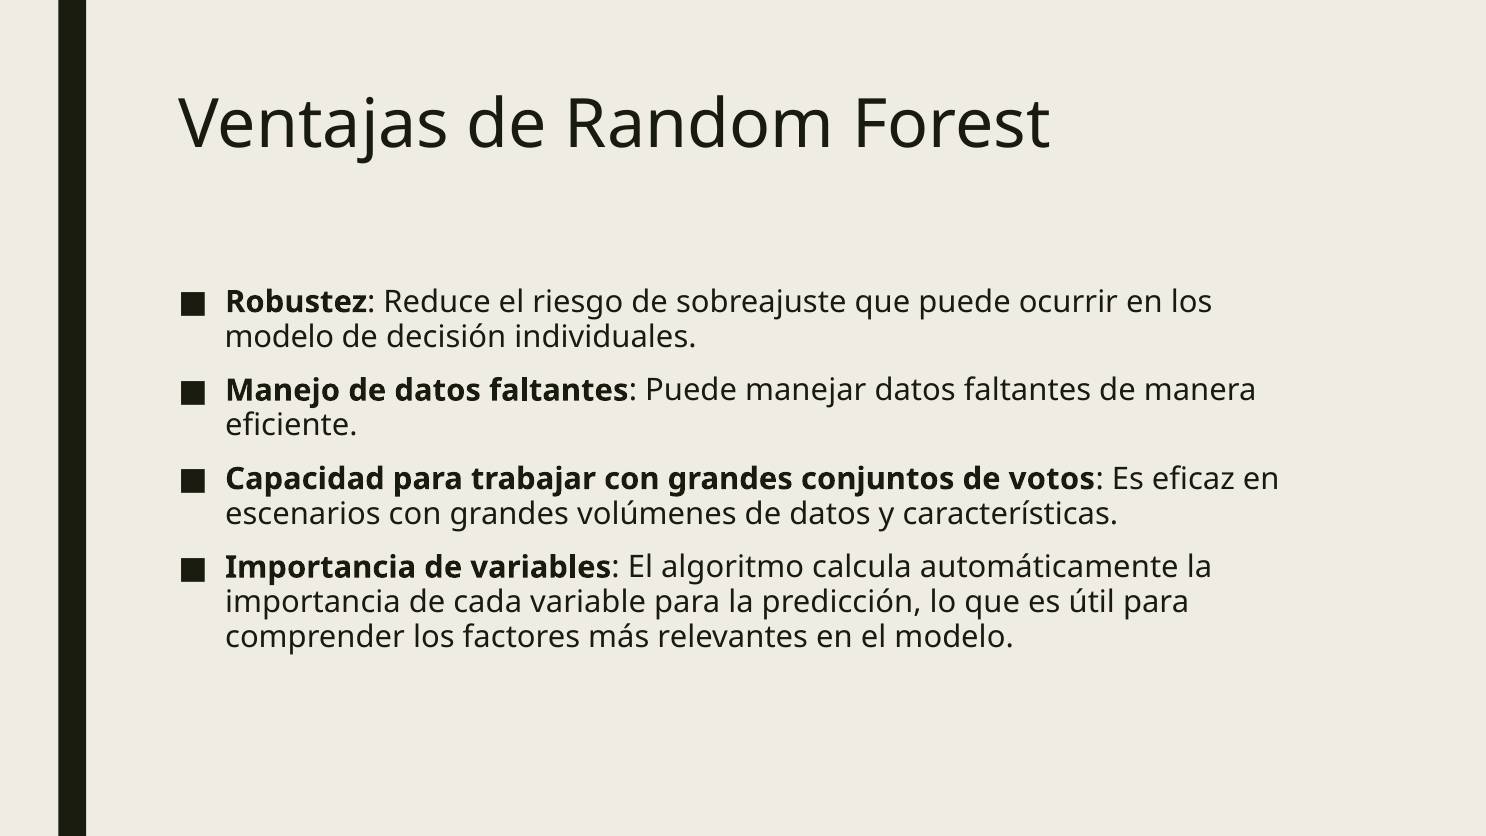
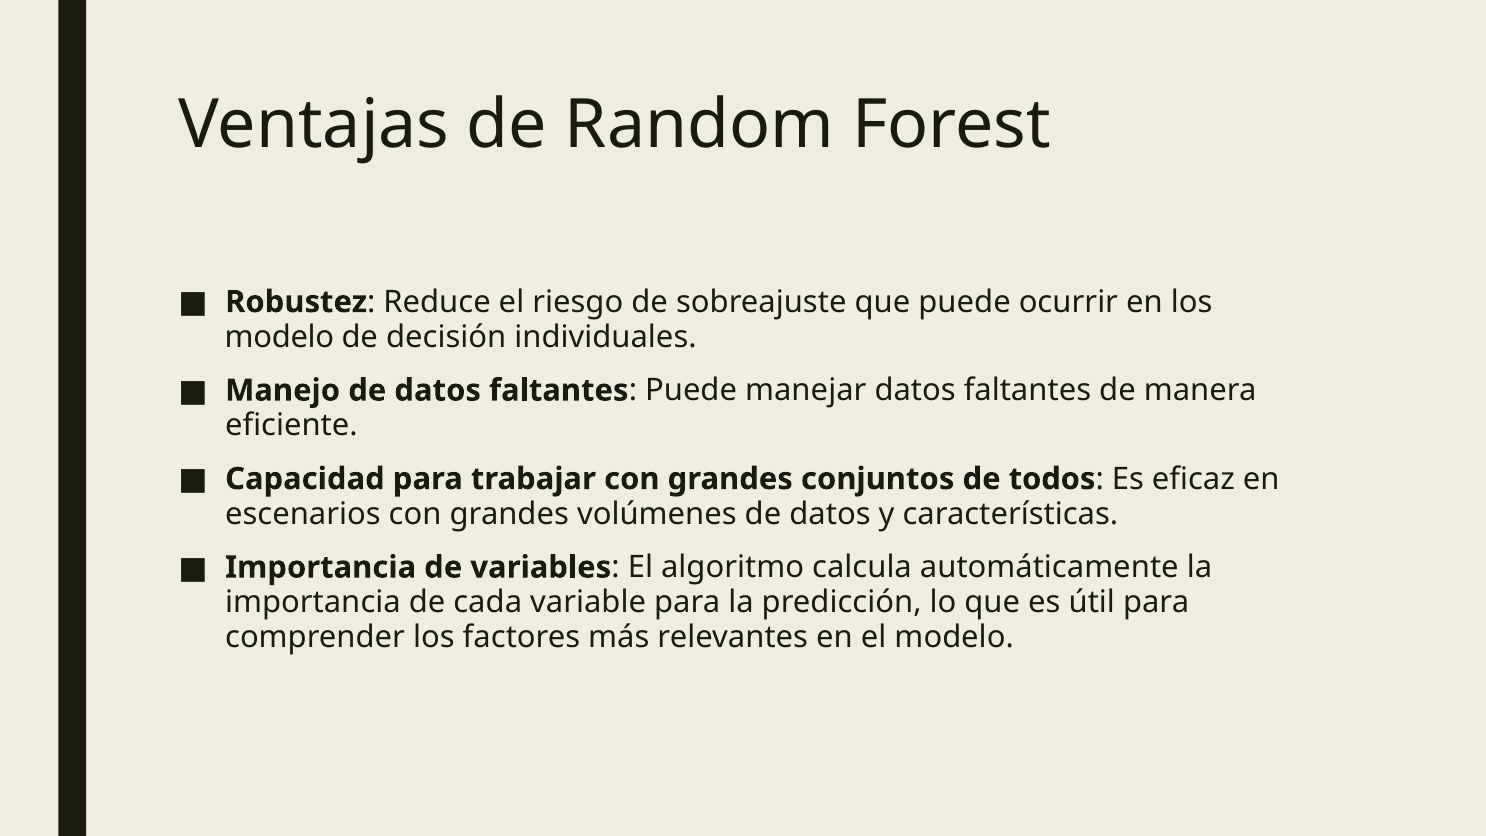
votos: votos -> todos
